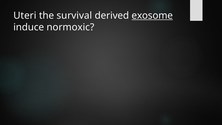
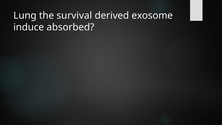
Uteri: Uteri -> Lung
exosome underline: present -> none
normoxic: normoxic -> absorbed
